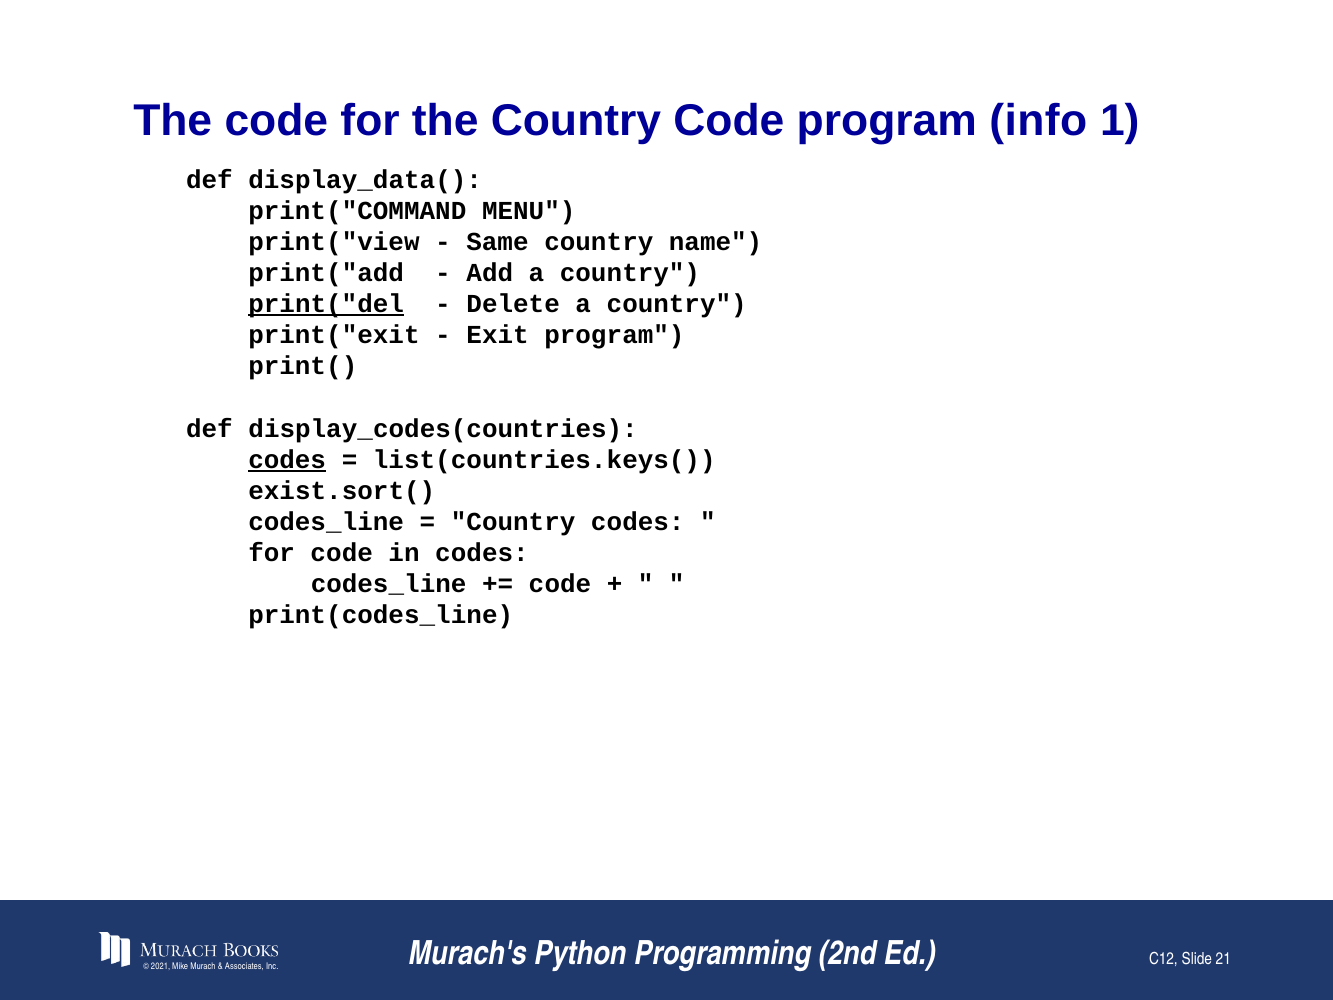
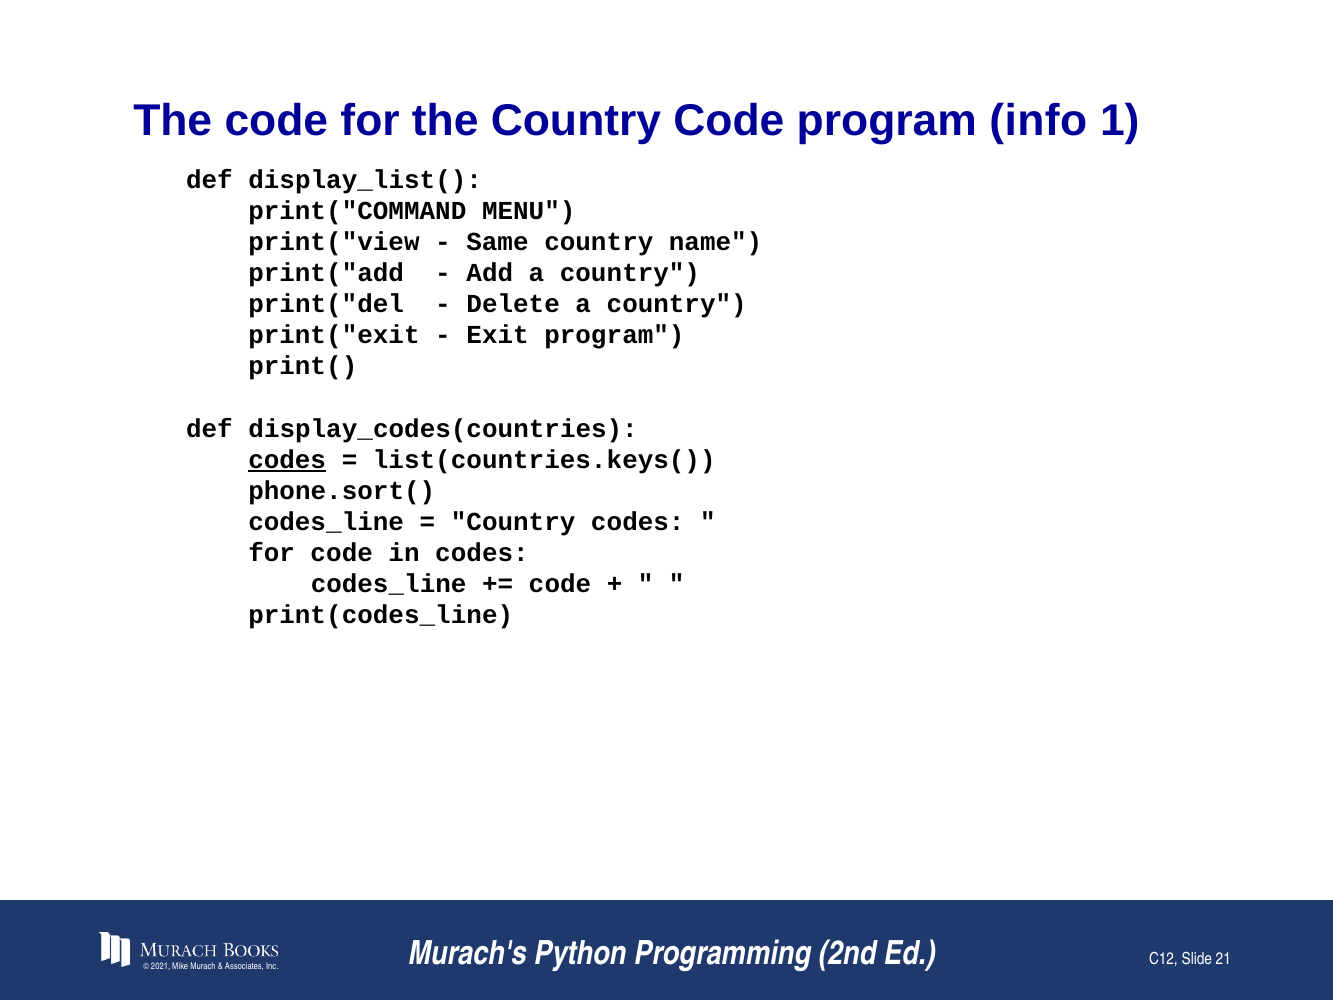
display_data(: display_data( -> display_list(
print("del underline: present -> none
exist.sort(: exist.sort( -> phone.sort(
